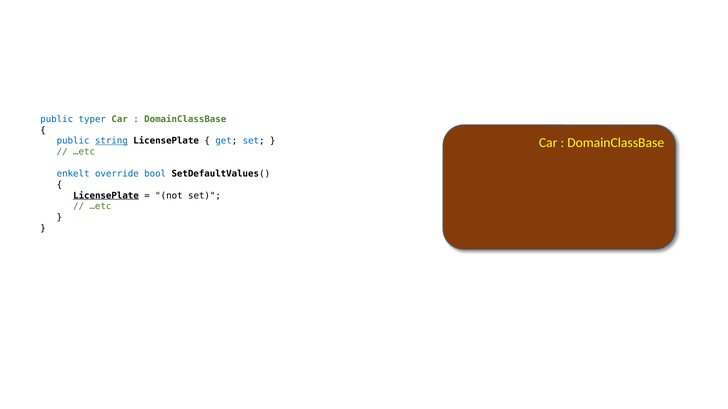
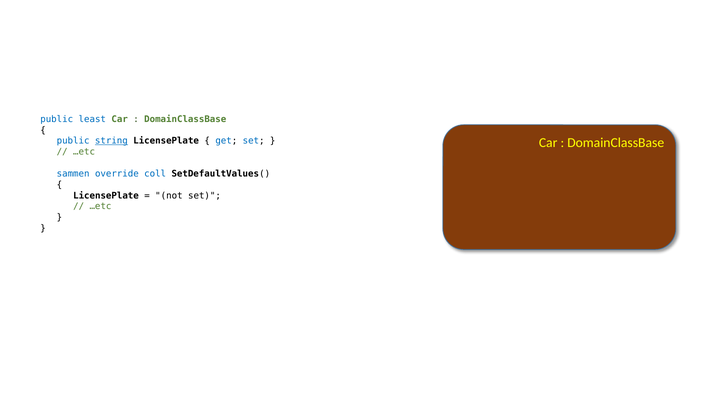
typer: typer -> least
enkelt: enkelt -> sammen
bool: bool -> coll
LicensePlate at (106, 196) underline: present -> none
